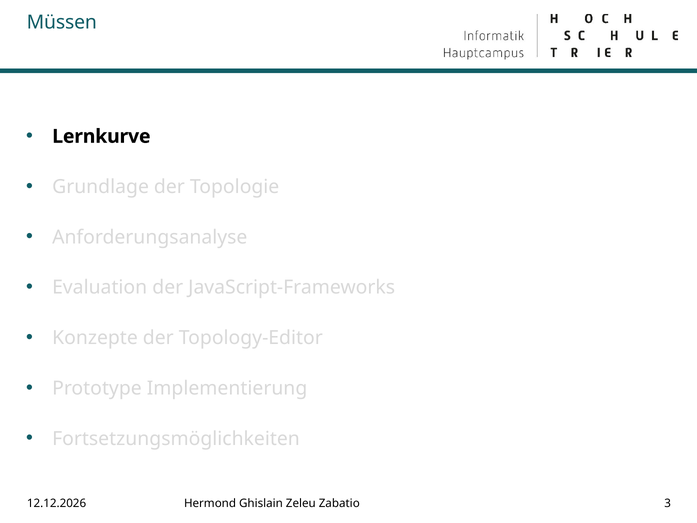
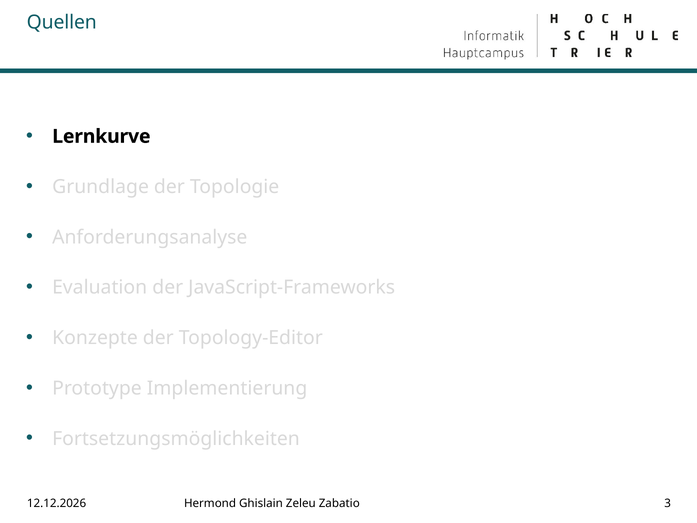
Müssen: Müssen -> Quellen
